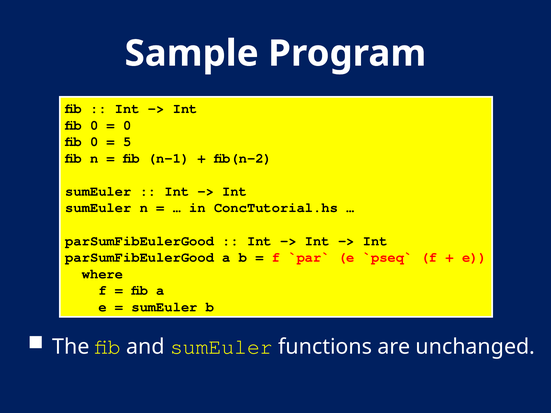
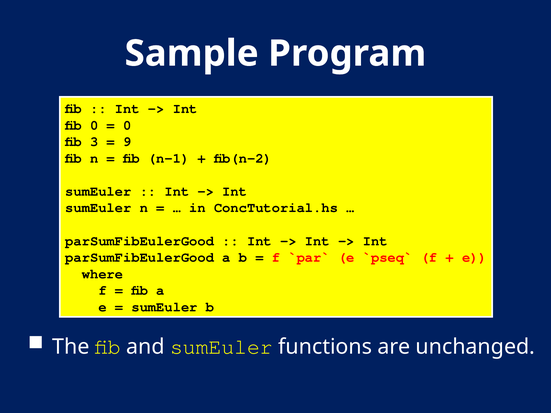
0 at (94, 142): 0 -> 3
5: 5 -> 9
